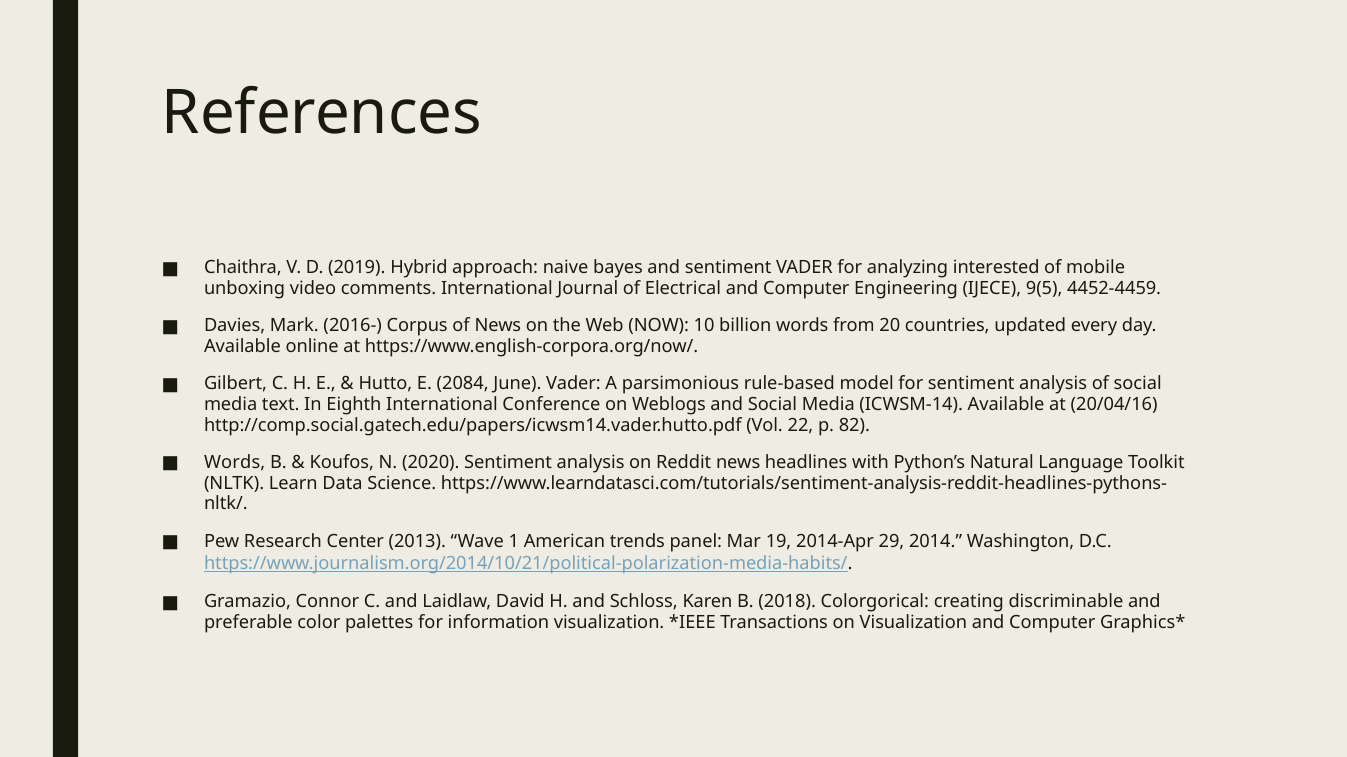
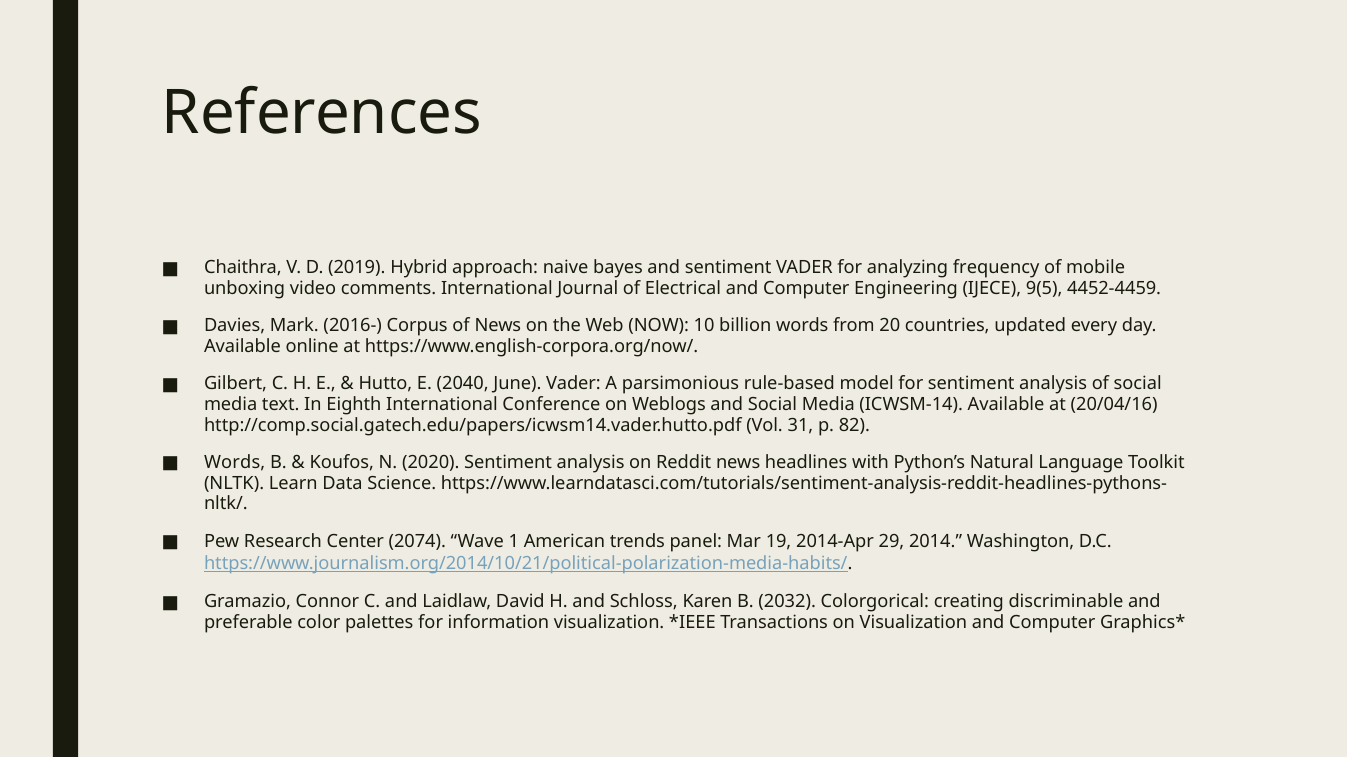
interested: interested -> frequency
2084: 2084 -> 2040
22: 22 -> 31
2013: 2013 -> 2074
2018: 2018 -> 2032
